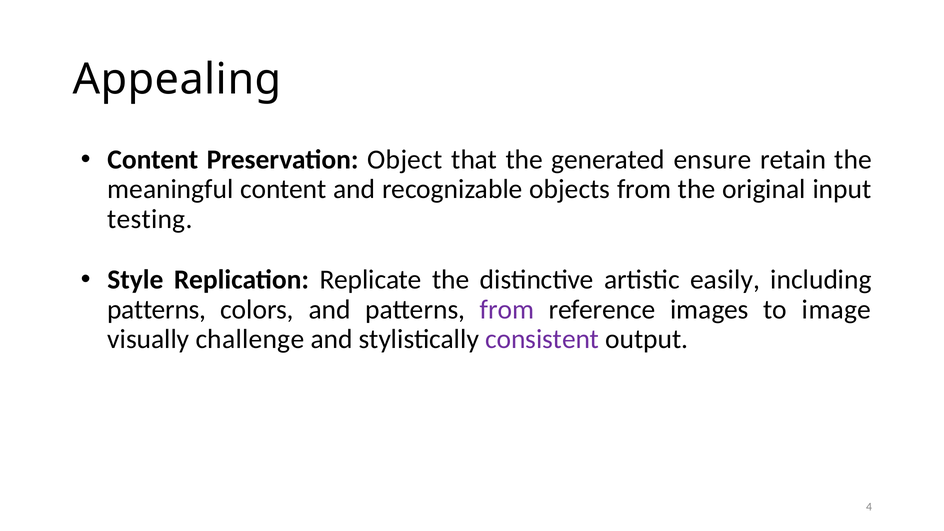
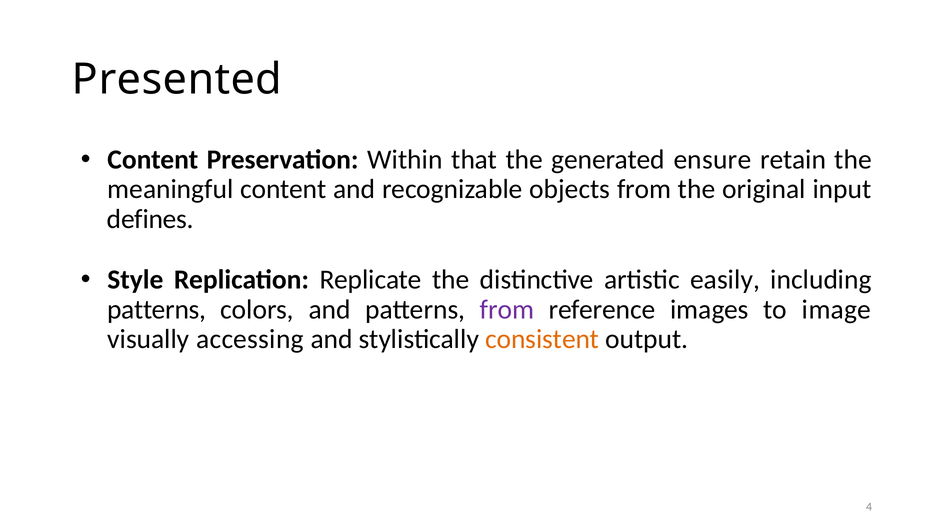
Appealing: Appealing -> Presented
Object: Object -> Within
testing: testing -> defines
challenge: challenge -> accessing
consistent colour: purple -> orange
